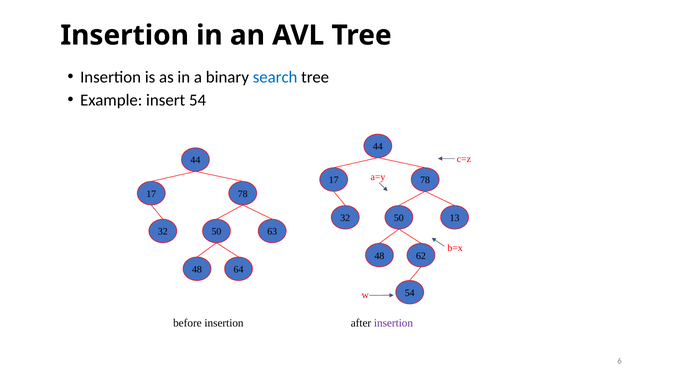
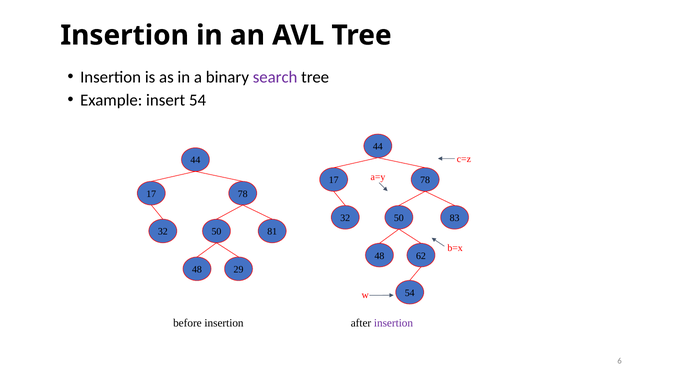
search colour: blue -> purple
13: 13 -> 83
63: 63 -> 81
64: 64 -> 29
